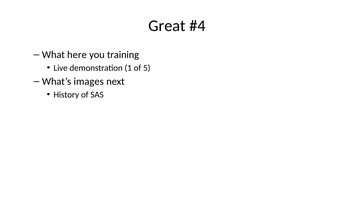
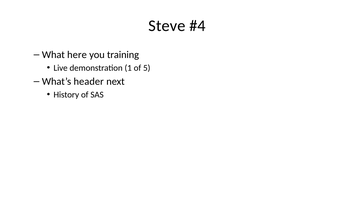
Great: Great -> Steve
images: images -> header
